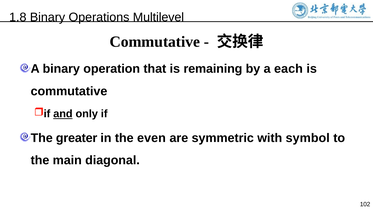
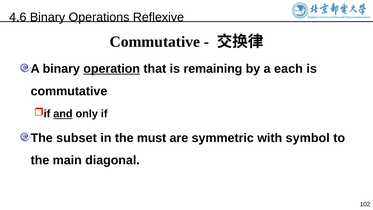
1.8: 1.8 -> 4.6
Multilevel: Multilevel -> Reflexive
operation underline: none -> present
greater: greater -> subset
even: even -> must
